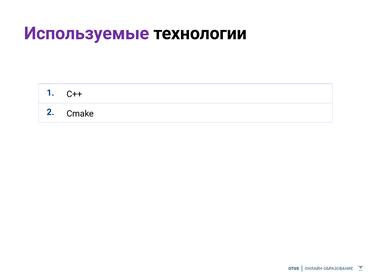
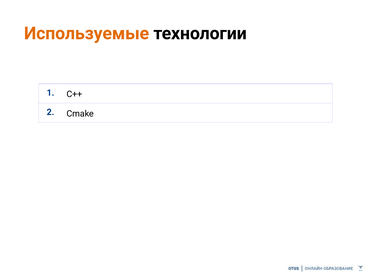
Используемые colour: purple -> orange
